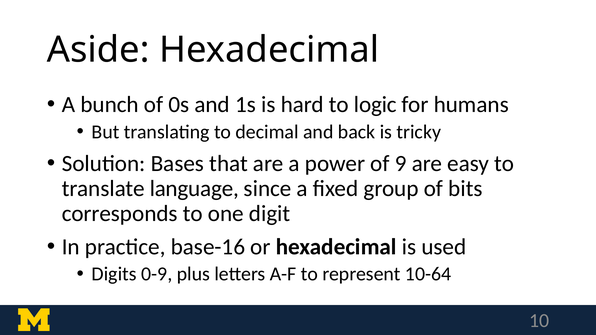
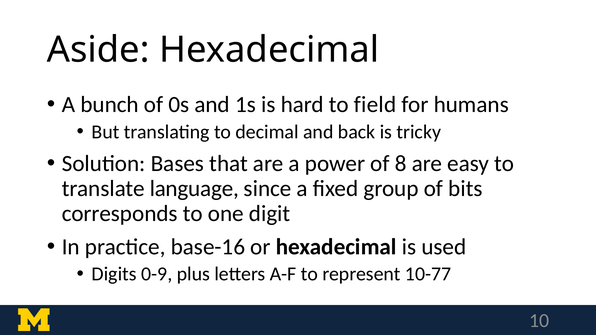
logic: logic -> field
9: 9 -> 8
10-64: 10-64 -> 10-77
